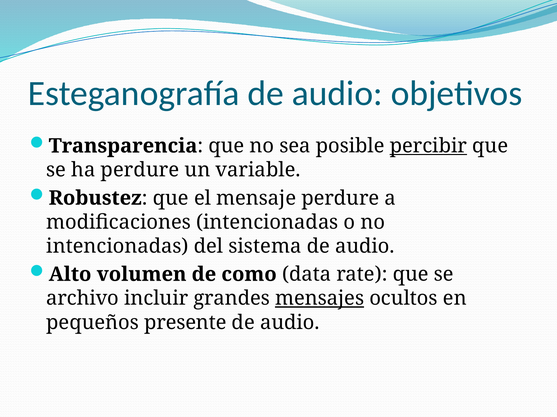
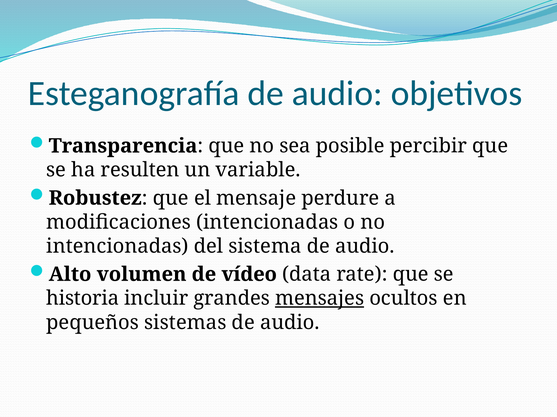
percibir underline: present -> none
ha perdure: perdure -> resulten
como: como -> vídeo
archivo: archivo -> historia
presente: presente -> sistemas
